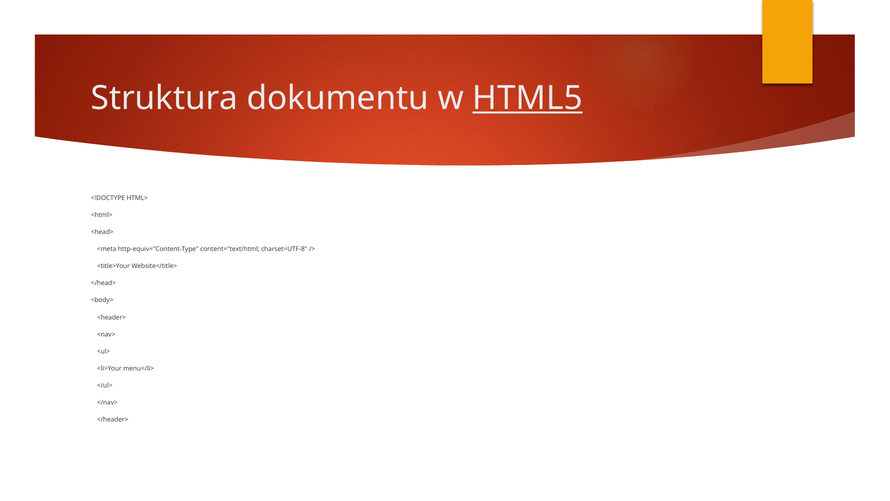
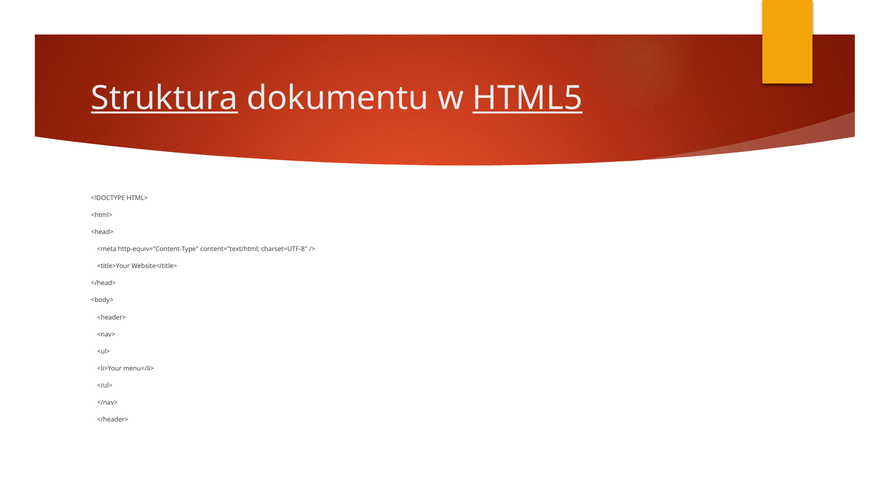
Struktura underline: none -> present
